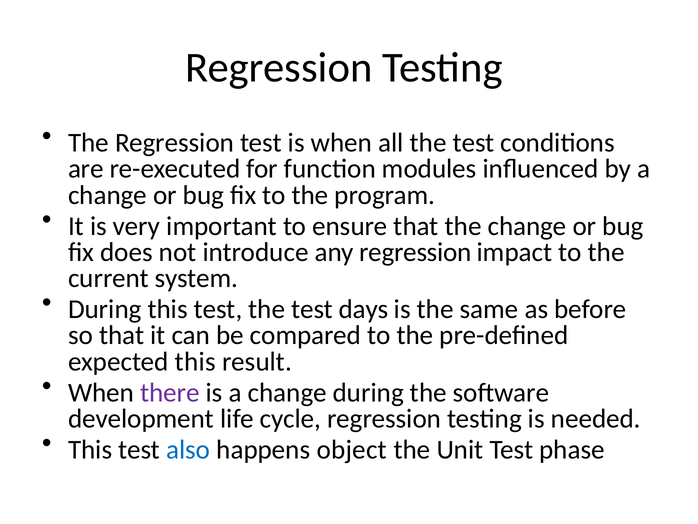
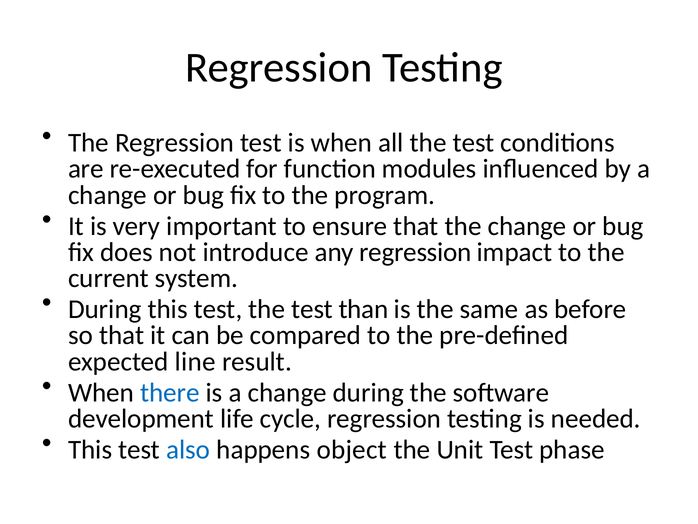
days: days -> than
expected this: this -> line
there colour: purple -> blue
